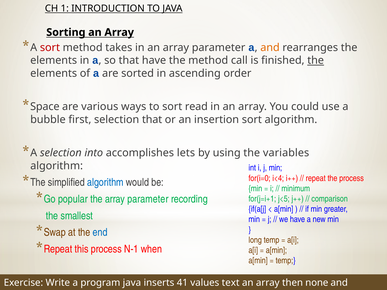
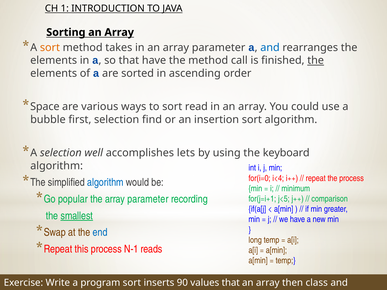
sort at (50, 48) colour: red -> orange
and at (270, 48) colour: orange -> blue
selection that: that -> find
into: into -> well
variables: variables -> keyboard
smallest underline: none -> present
when: when -> reads
program java: java -> sort
41: 41 -> 90
values text: text -> that
none: none -> class
